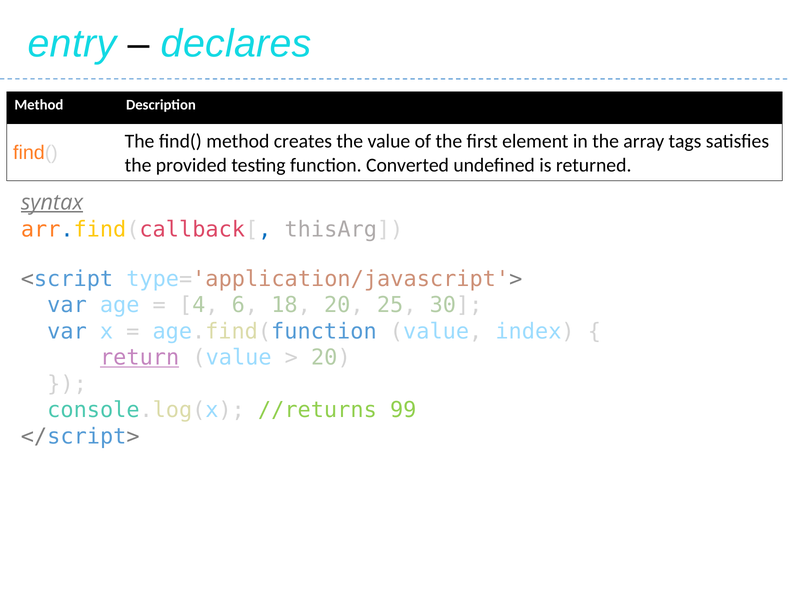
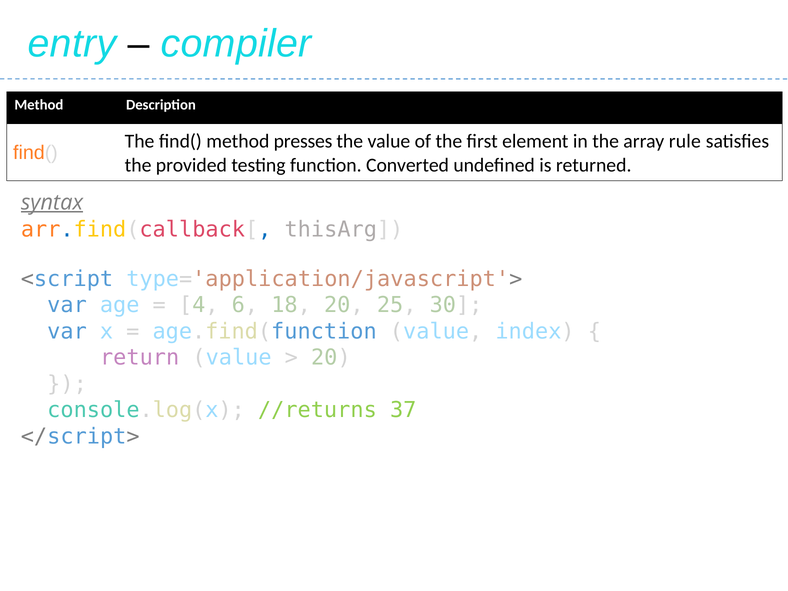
declares: declares -> compiler
creates: creates -> presses
tags: tags -> rule
return underline: present -> none
99: 99 -> 37
